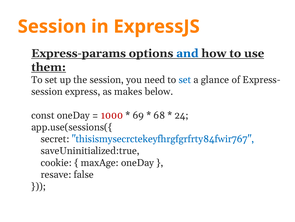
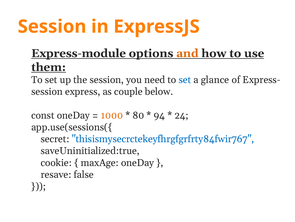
Express-params: Express-params -> Express-module
and colour: blue -> orange
makes: makes -> couple
1000 colour: red -> orange
69: 69 -> 80
68: 68 -> 94
